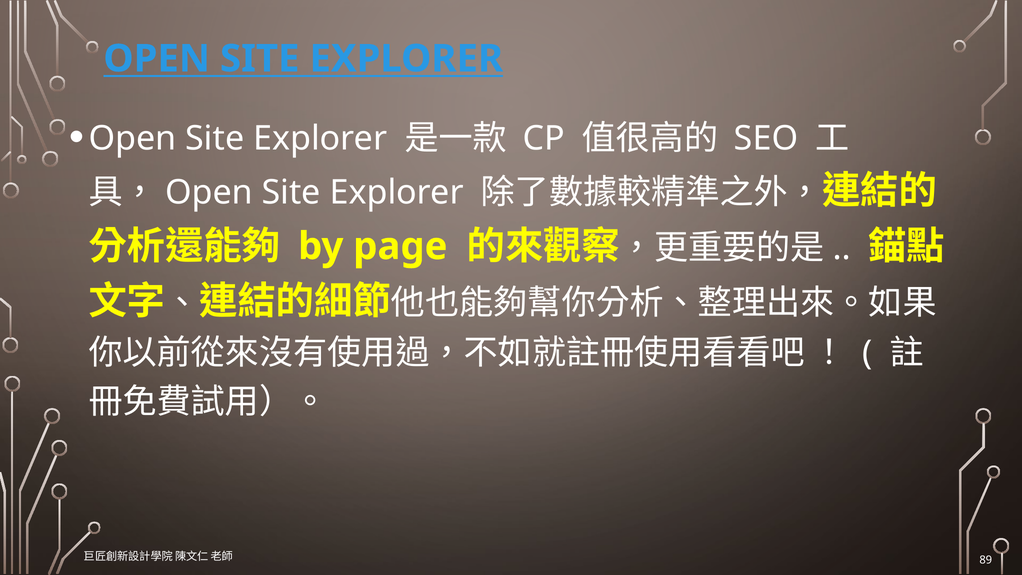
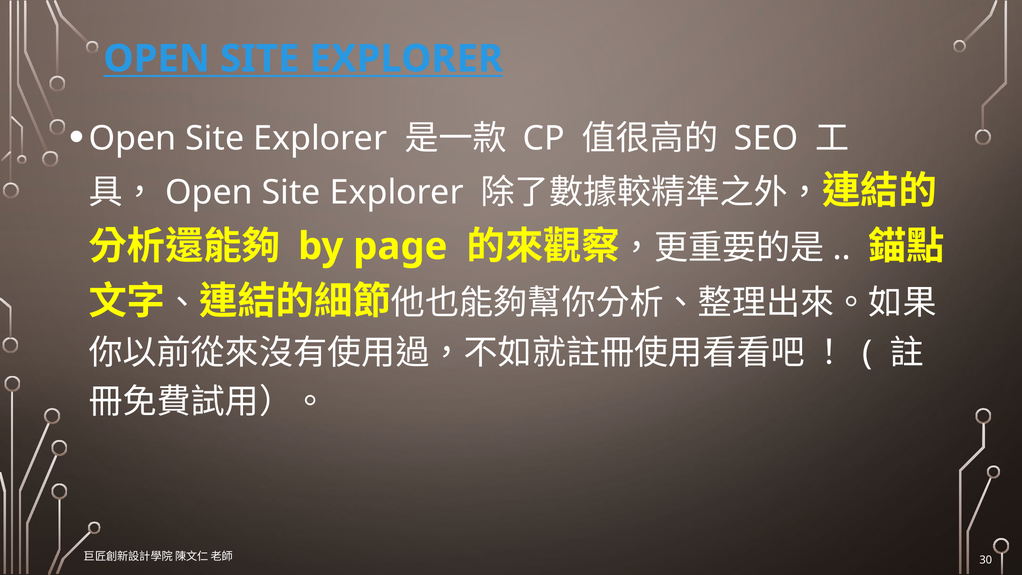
89: 89 -> 30
